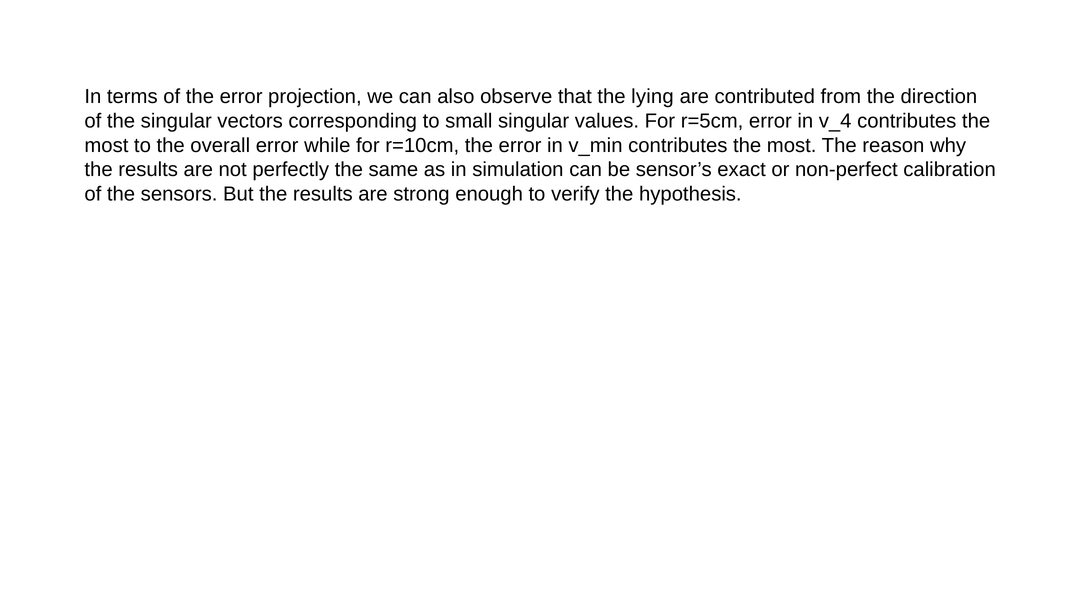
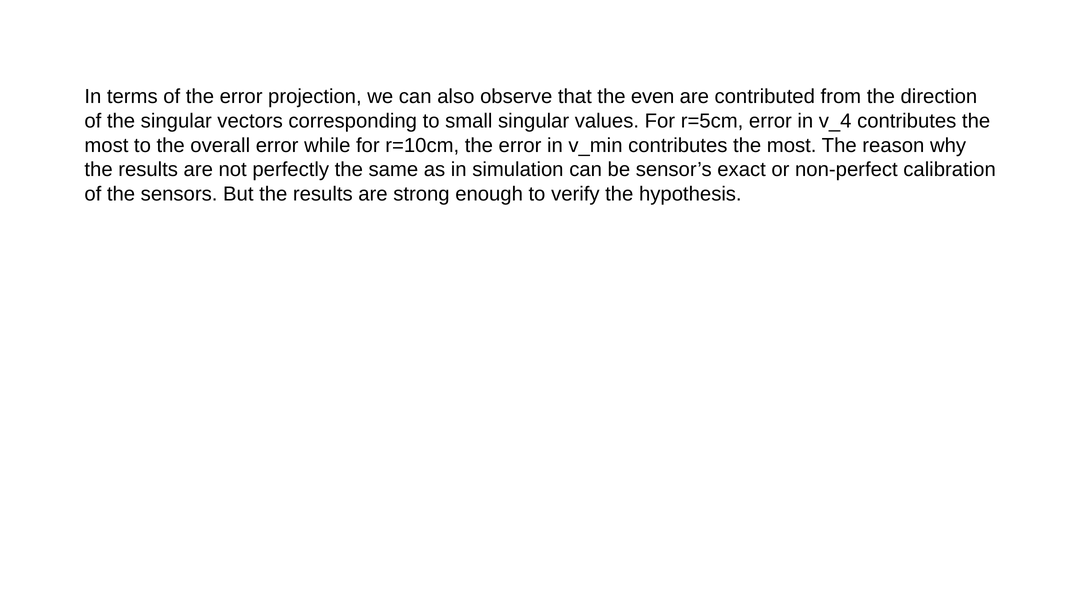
lying: lying -> even
